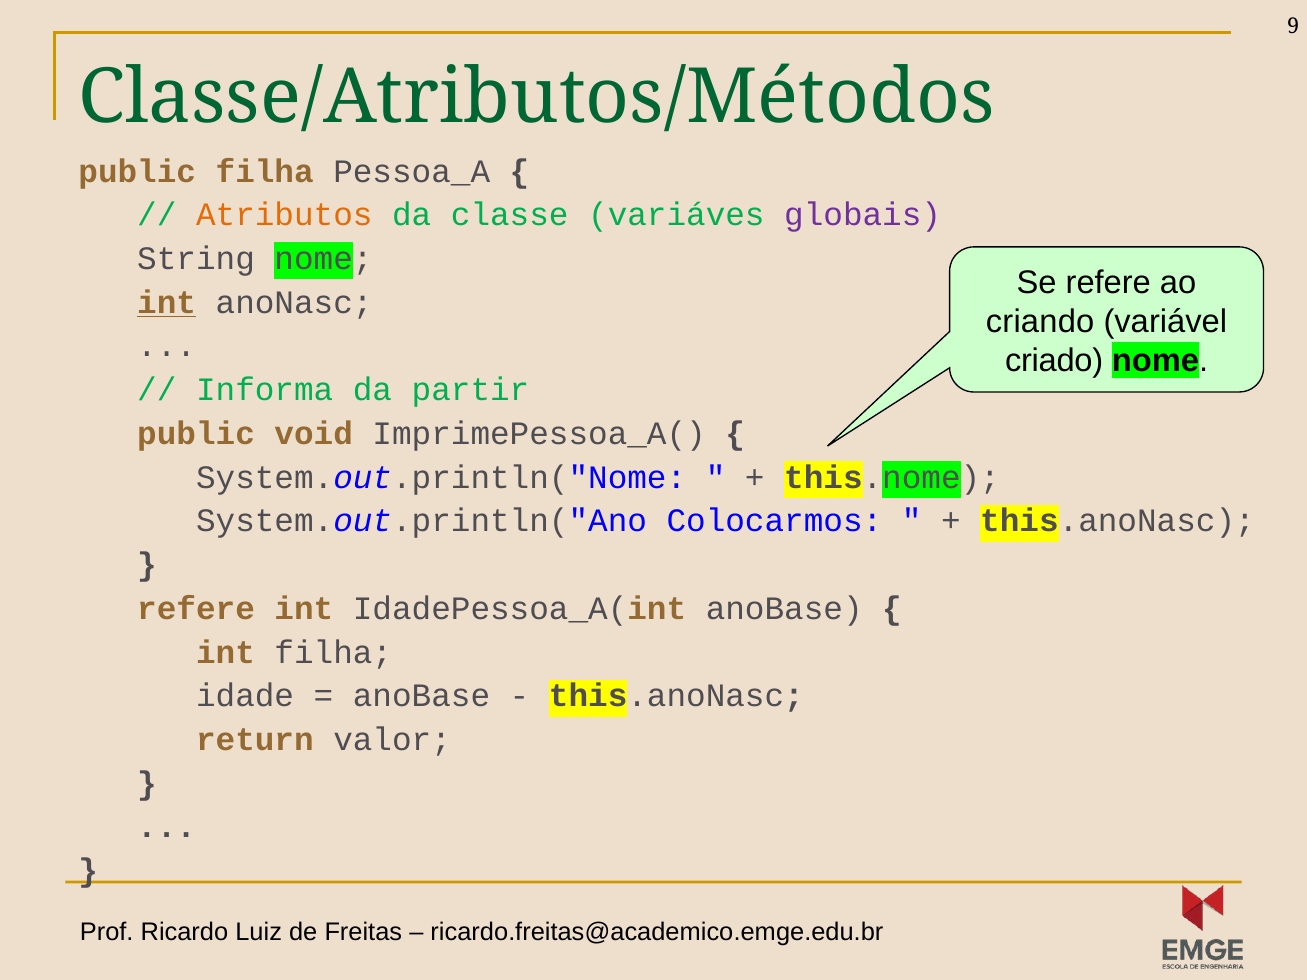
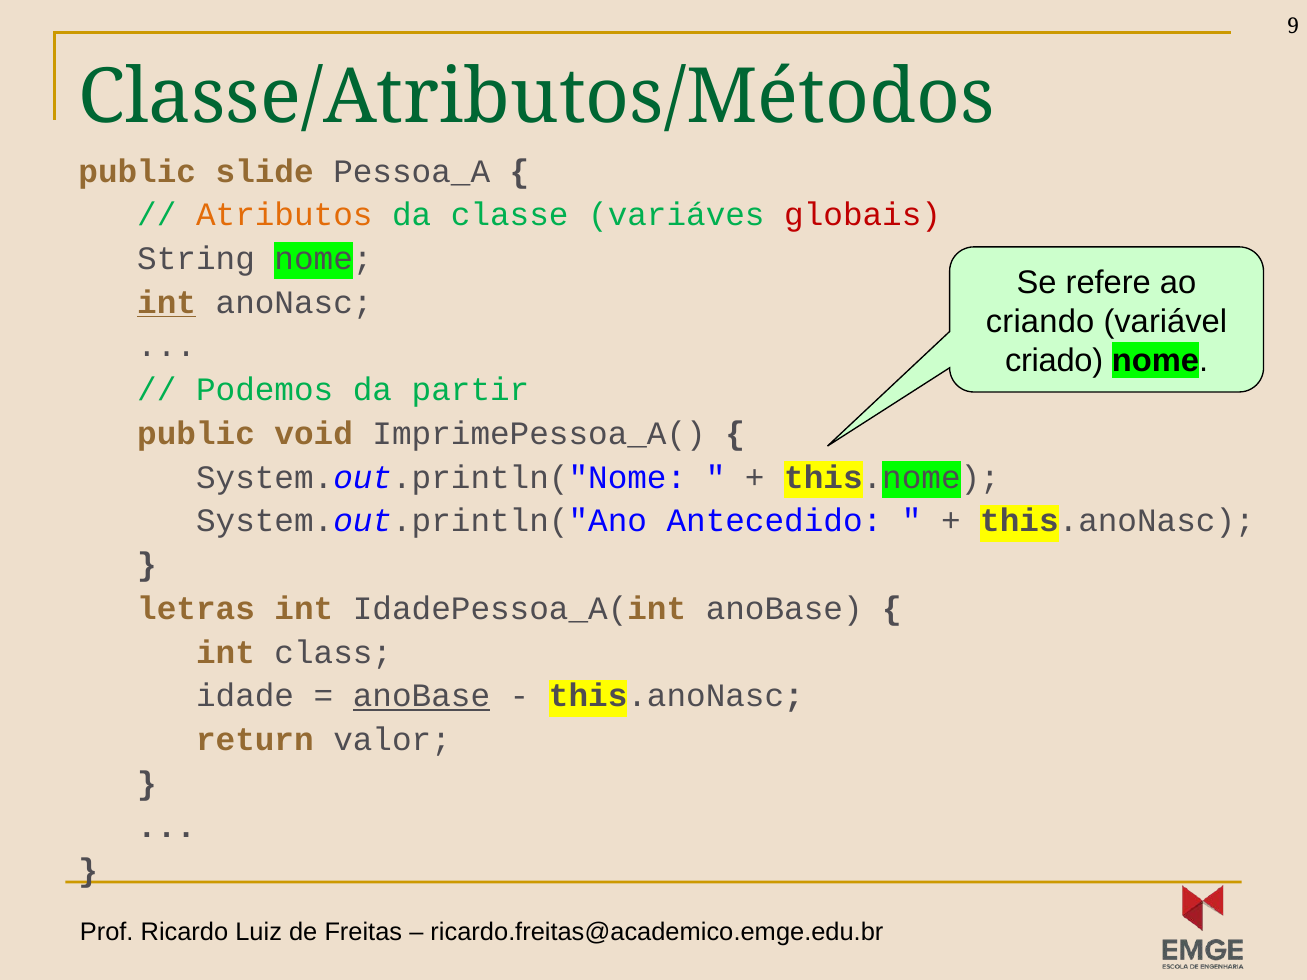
public filha: filha -> slide
globais colour: purple -> red
Informa: Informa -> Podemos
Colocarmos: Colocarmos -> Antecedido
refere at (196, 609): refere -> letras
int filha: filha -> class
anoBase at (422, 696) underline: none -> present
